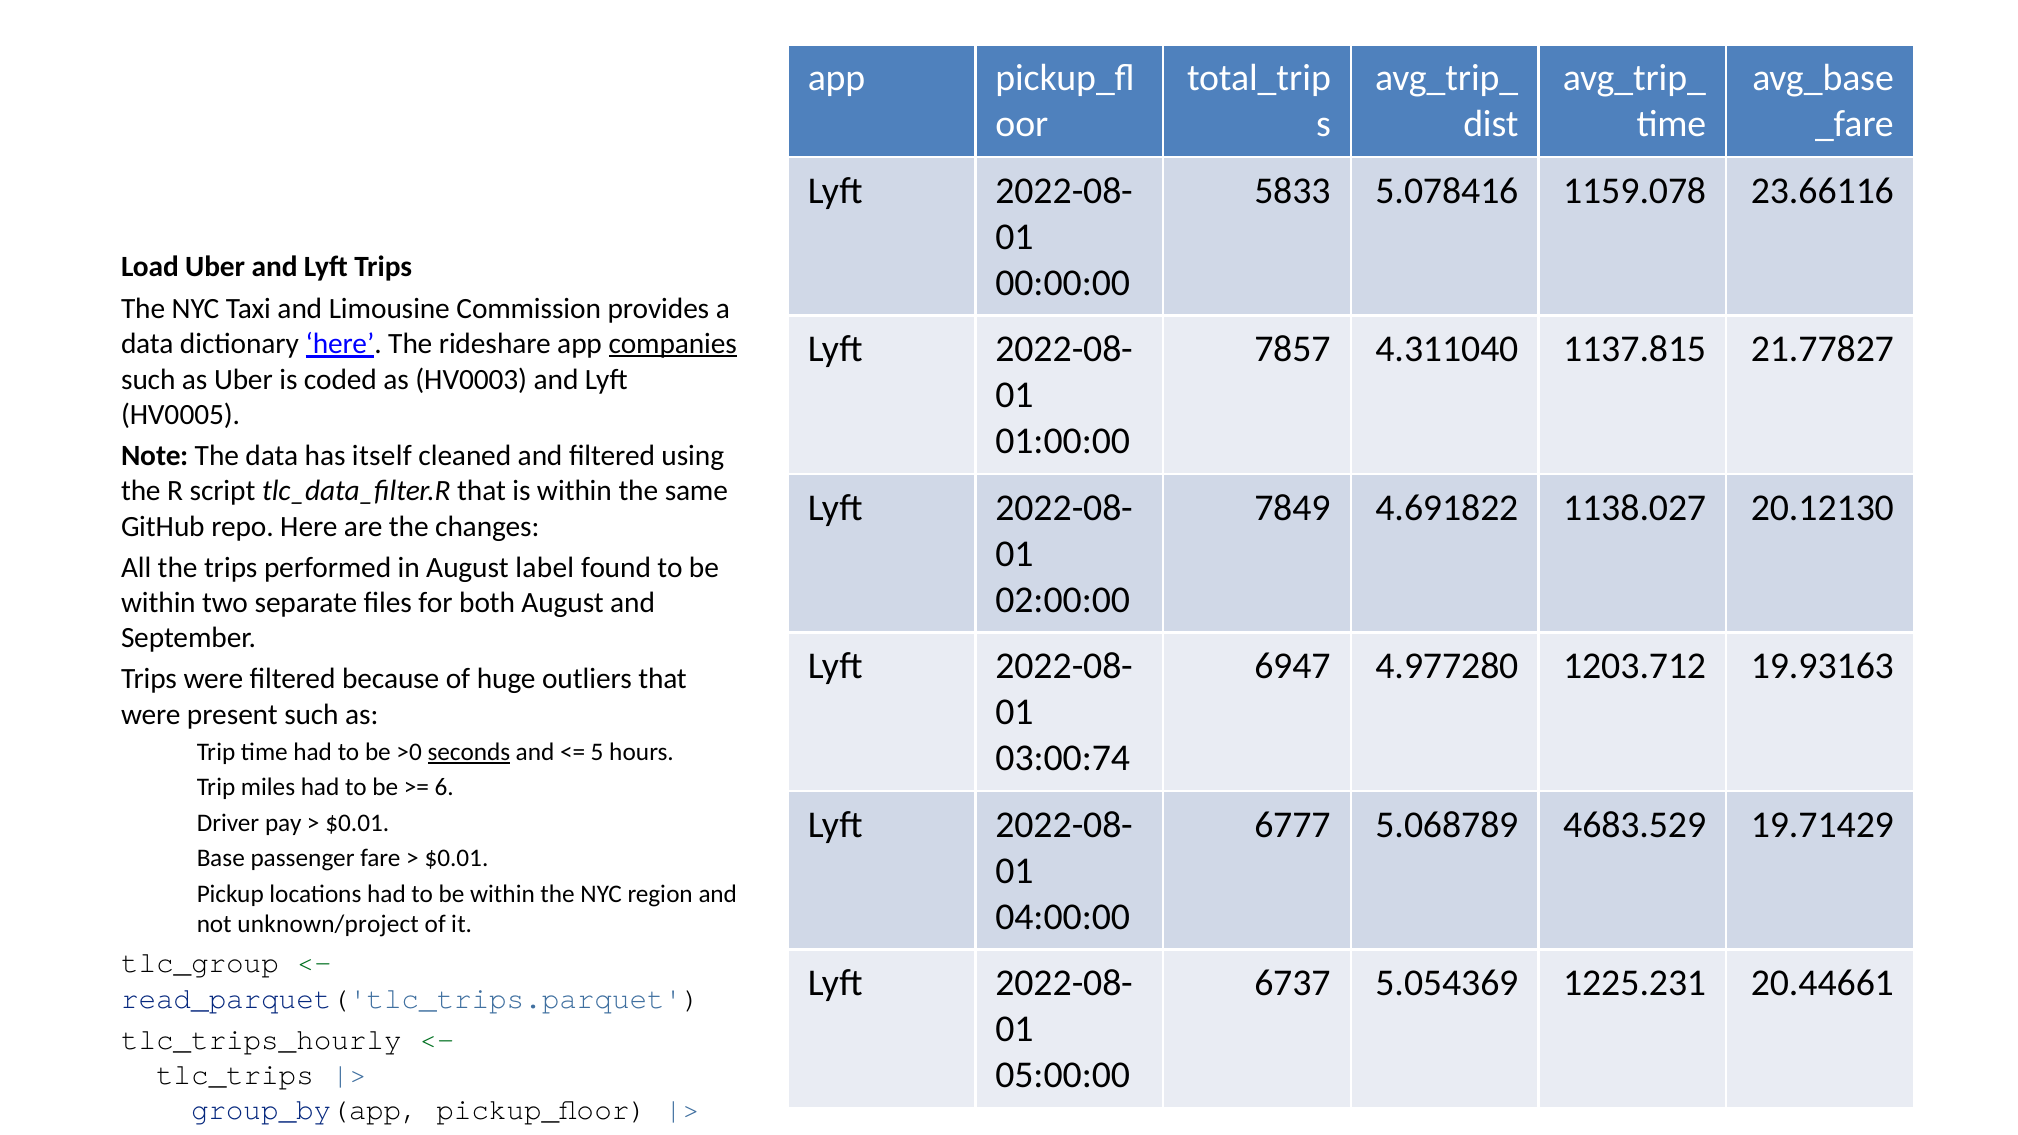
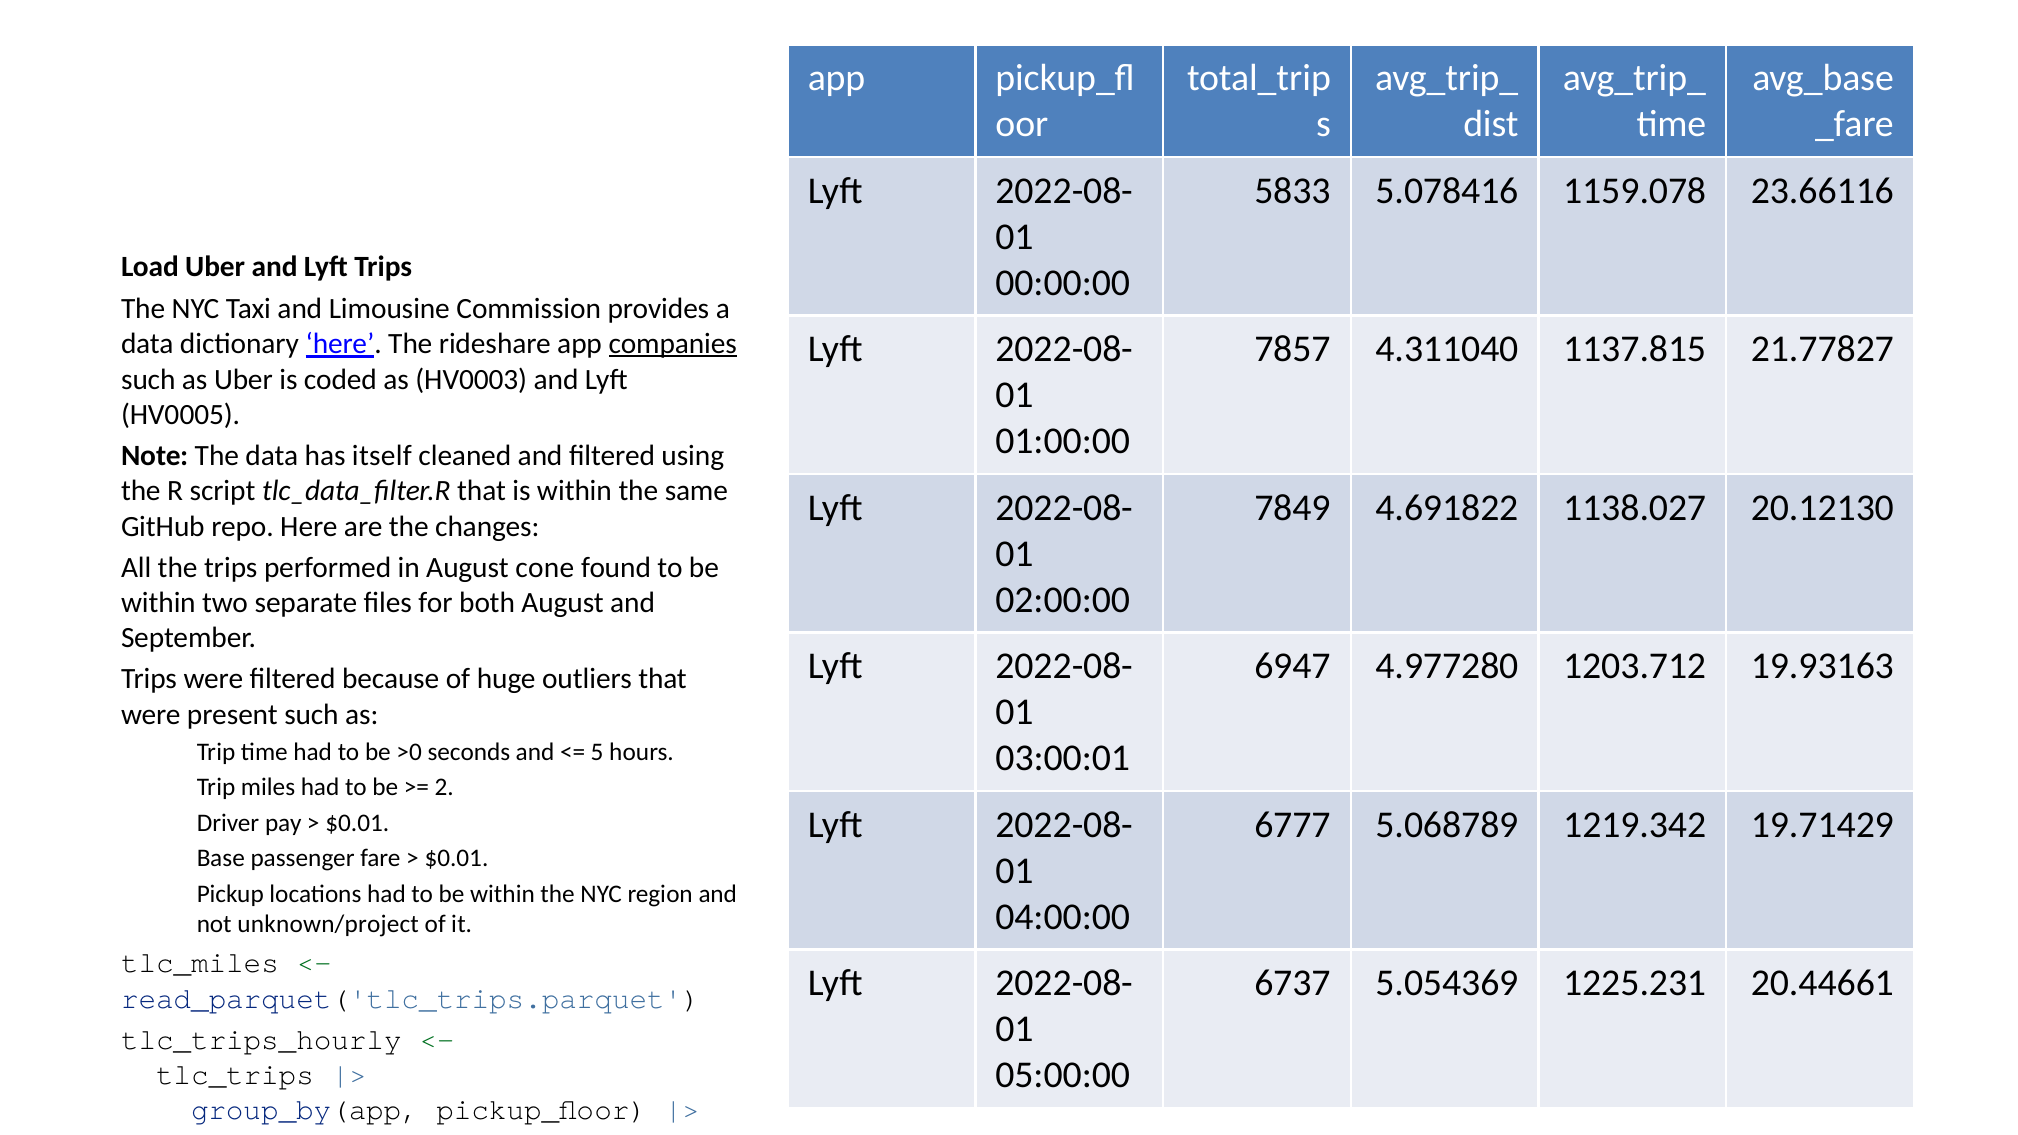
label: label -> cone
seconds underline: present -> none
03:00:74: 03:00:74 -> 03:00:01
6: 6 -> 2
4683.529: 4683.529 -> 1219.342
tlc_group: tlc_group -> tlc_miles
